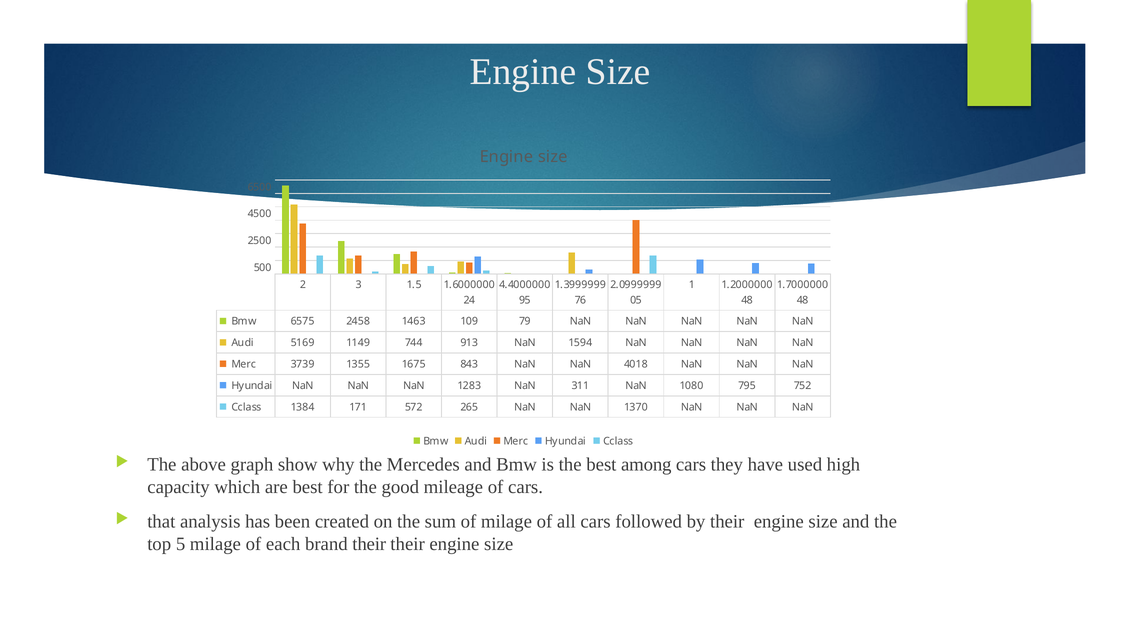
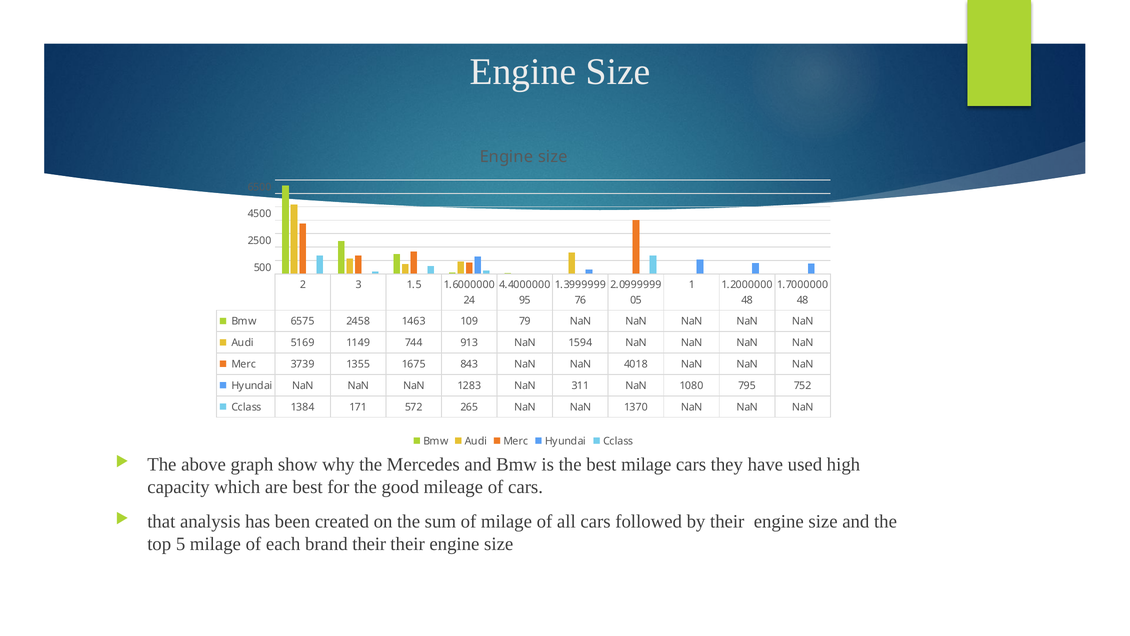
best among: among -> milage
